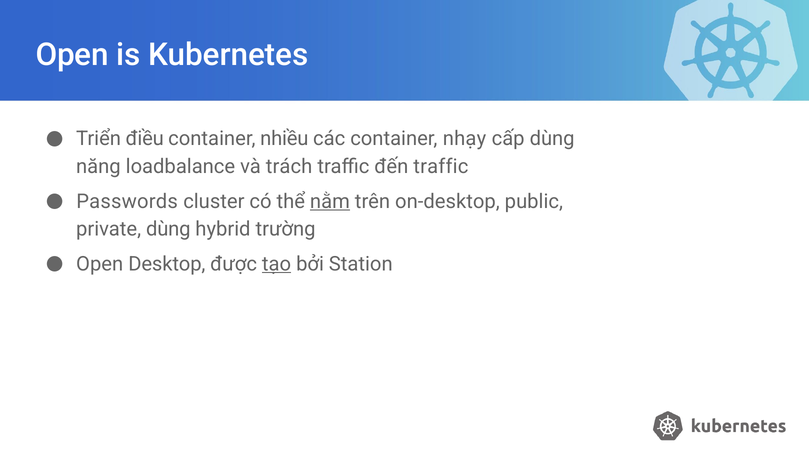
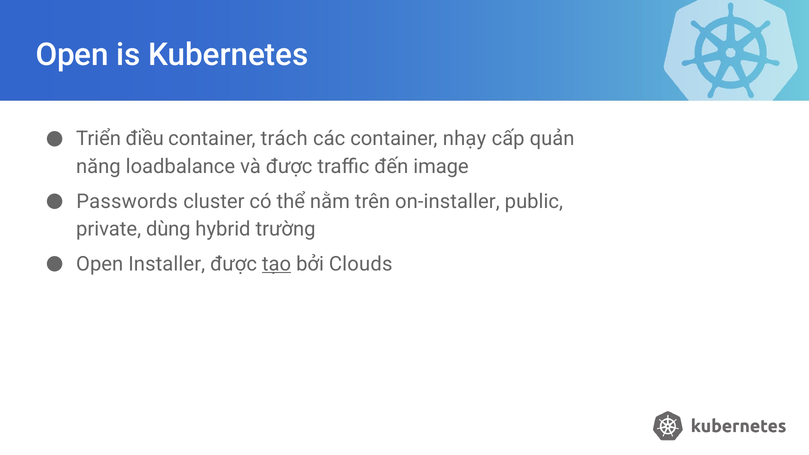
nhiều: nhiều -> trách
cấp dùng: dùng -> quản
và trách: trách -> được
đến traffic: traffic -> image
nằm underline: present -> none
on-desktop: on-desktop -> on-installer
Desktop: Desktop -> Installer
Station: Station -> Clouds
